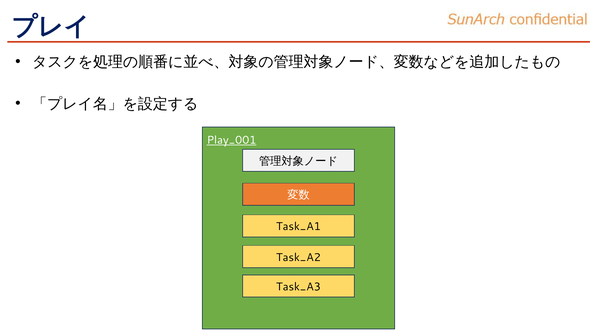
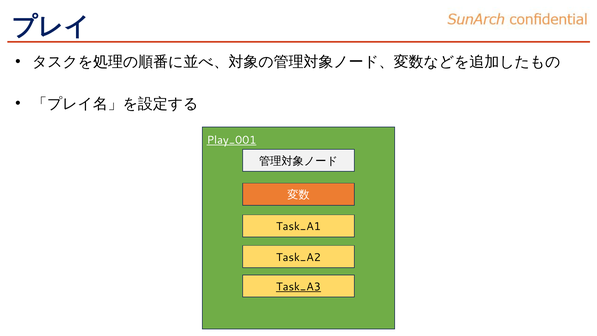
Task_A3 underline: none -> present
